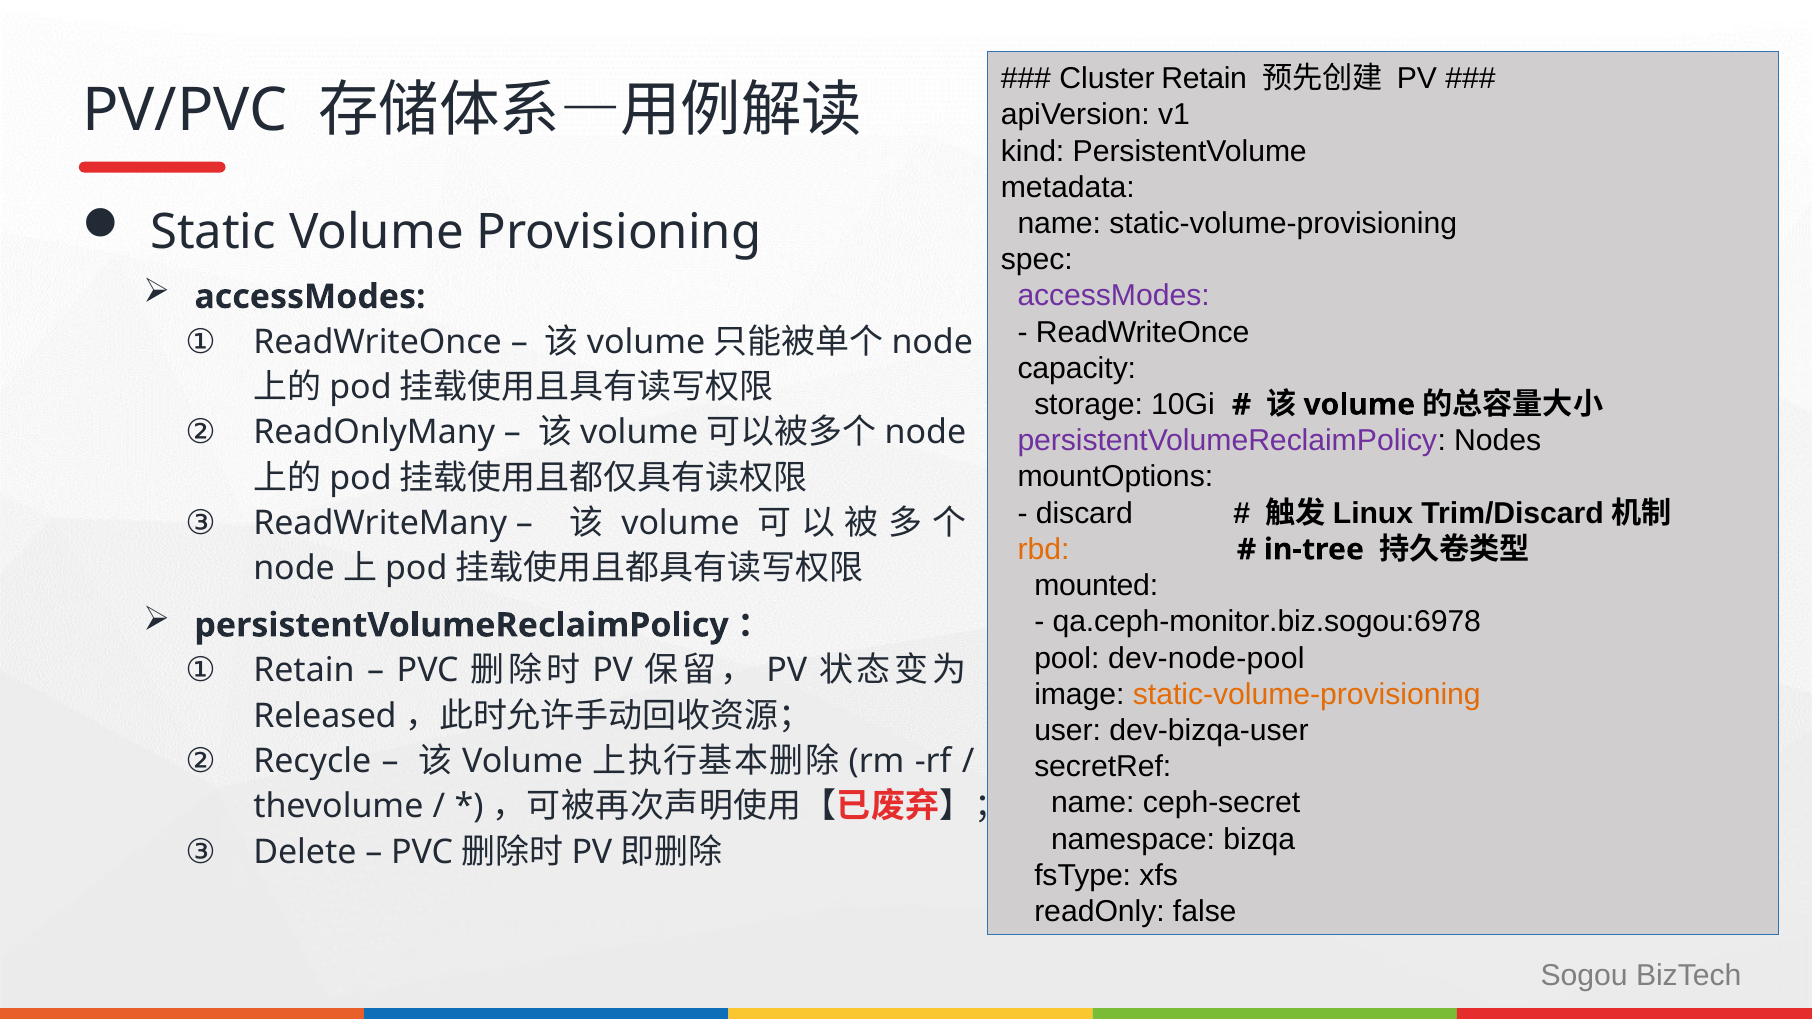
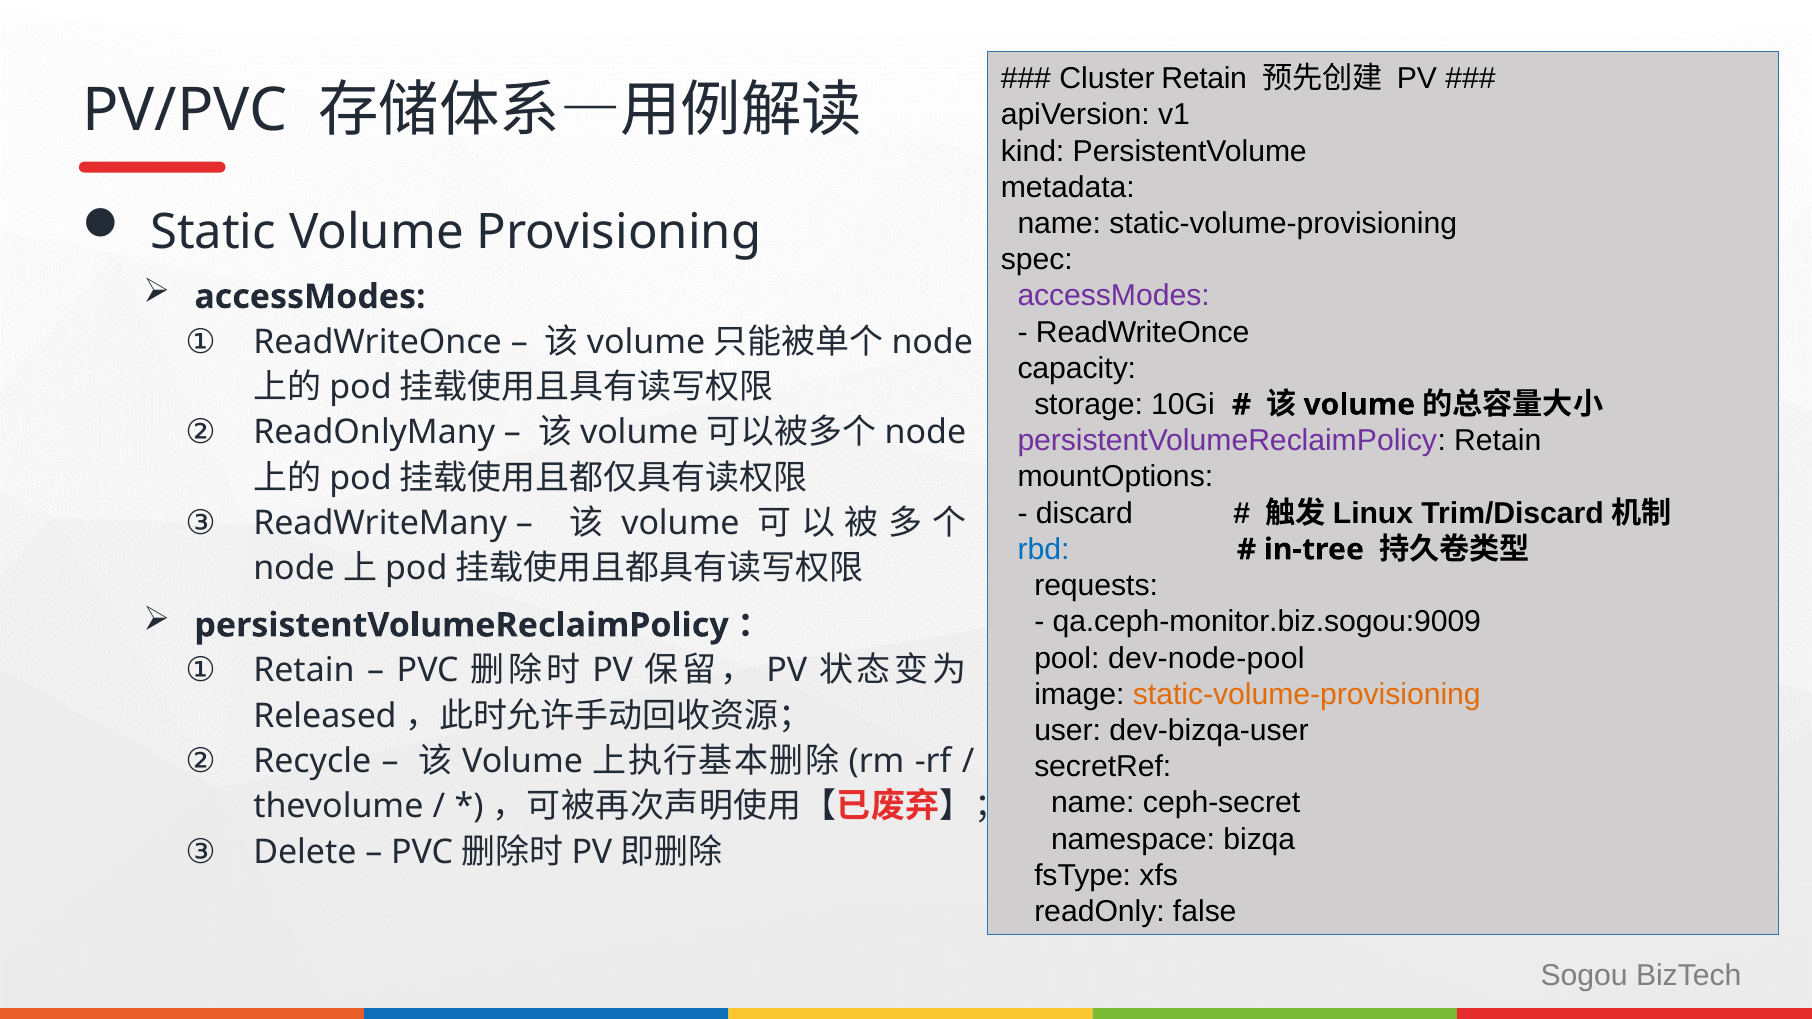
persistentVolumeReclaimPolicy Nodes: Nodes -> Retain
rbd colour: orange -> blue
mounted: mounted -> requests
qa.ceph-monitor.biz.sogou:6978: qa.ceph-monitor.biz.sogou:6978 -> qa.ceph-monitor.biz.sogou:9009
